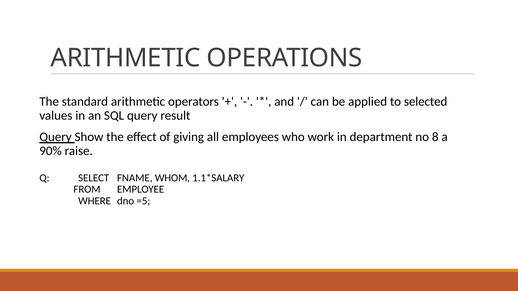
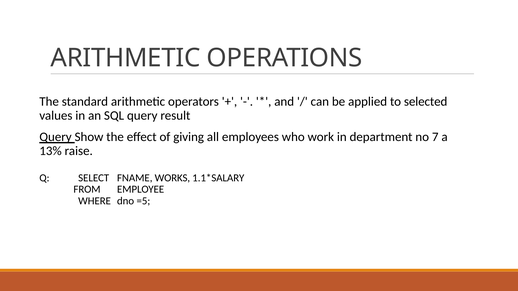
8: 8 -> 7
90%: 90% -> 13%
WHOM: WHOM -> WORKS
